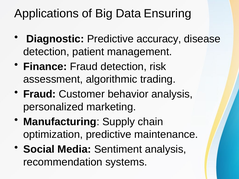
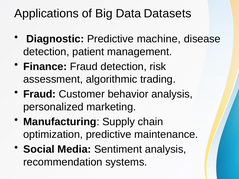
Ensuring: Ensuring -> Datasets
accuracy: accuracy -> machine
